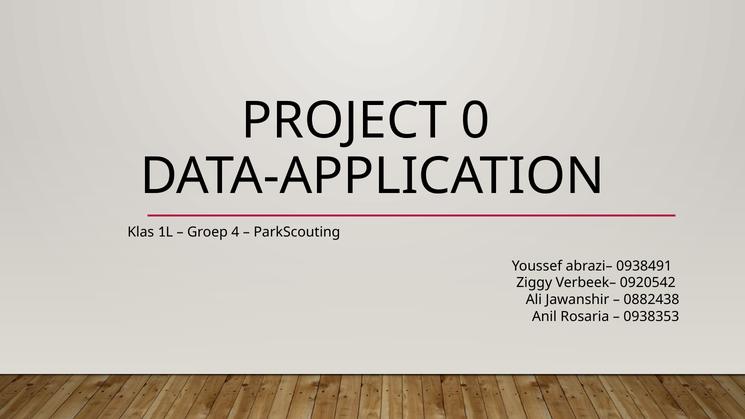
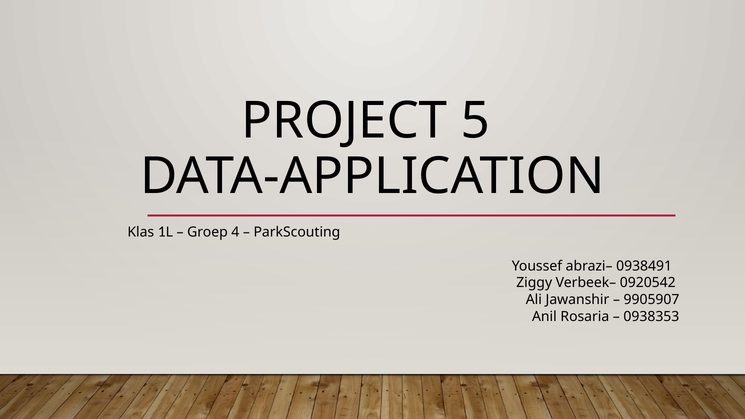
0: 0 -> 5
0882438: 0882438 -> 9905907
